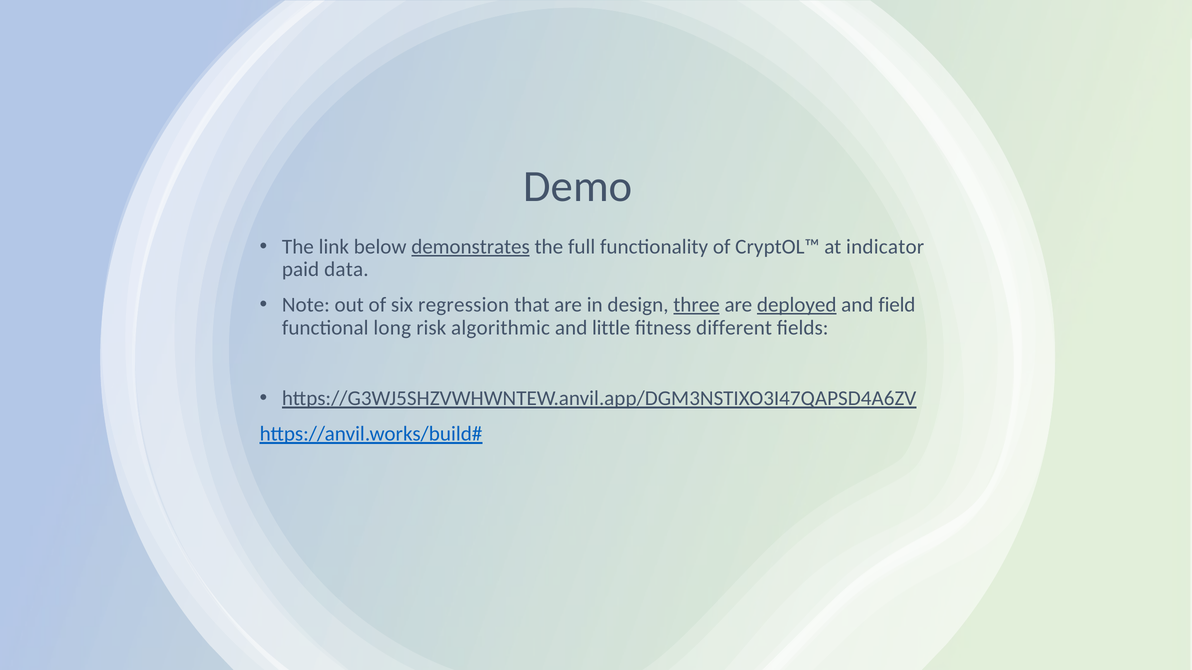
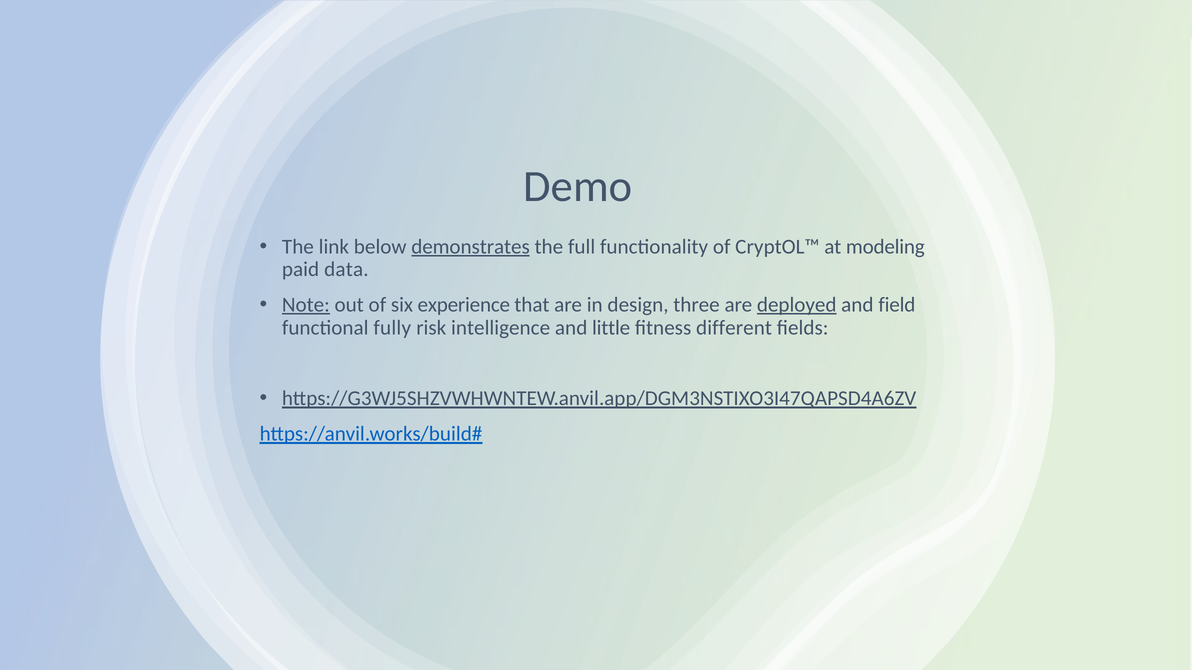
indicator: indicator -> modeling
Note underline: none -> present
regression: regression -> experience
three underline: present -> none
long: long -> fully
algorithmic: algorithmic -> intelligence
